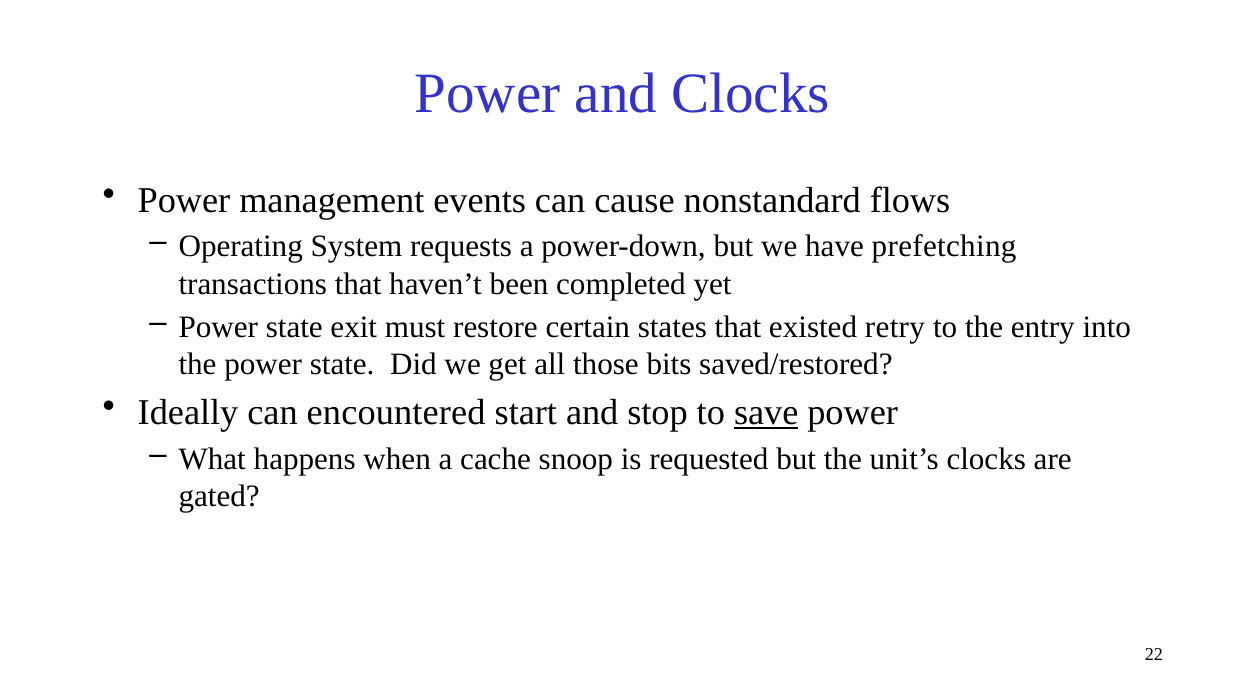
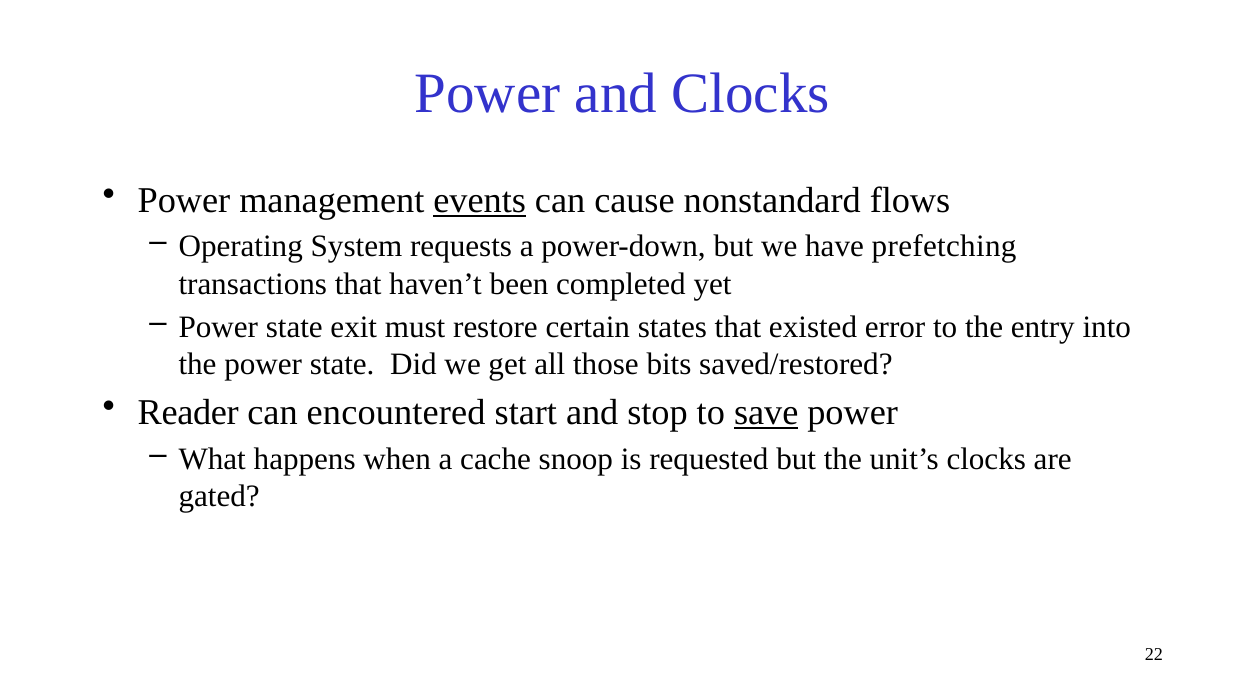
events underline: none -> present
retry: retry -> error
Ideally: Ideally -> Reader
